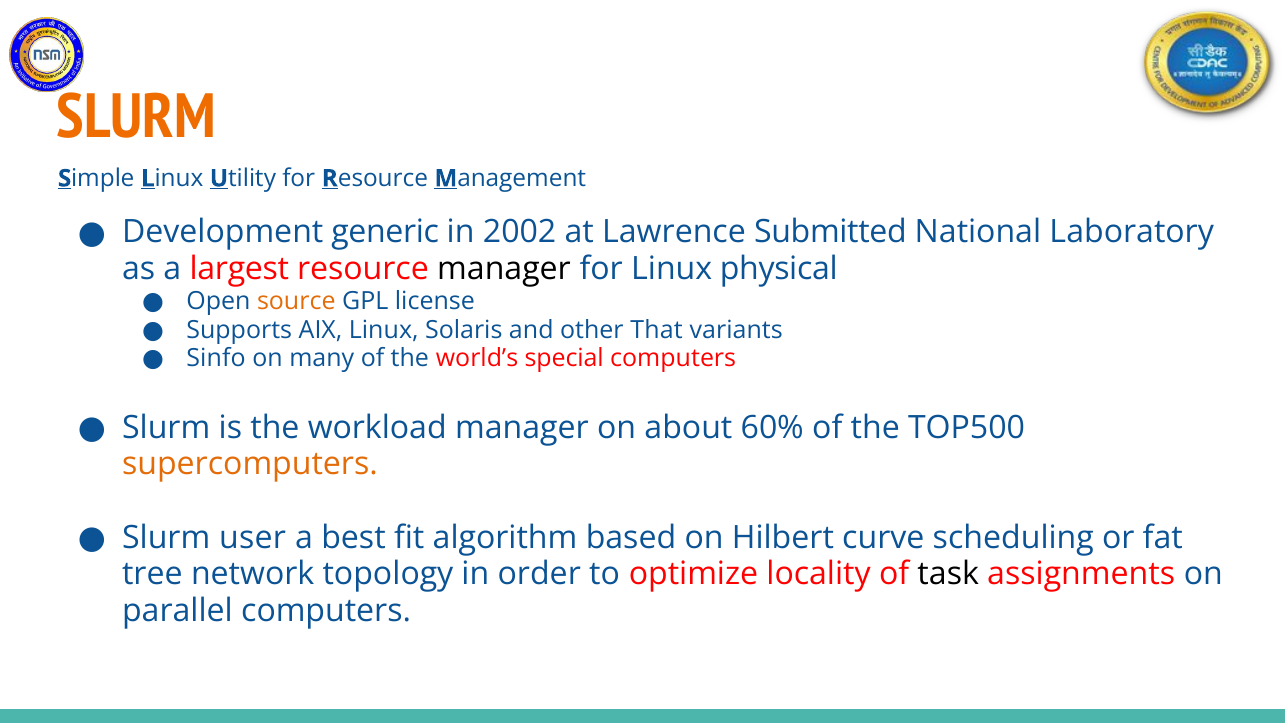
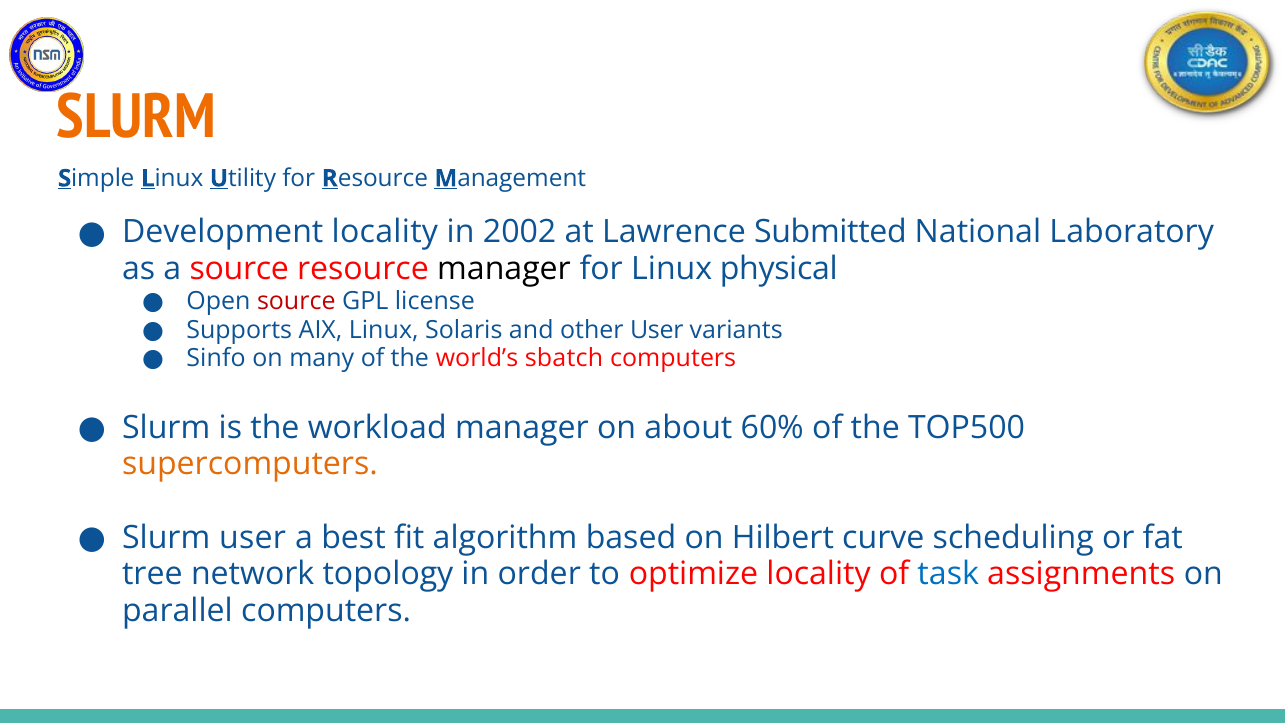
Development generic: generic -> locality
a largest: largest -> source
source at (296, 301) colour: orange -> red
other That: That -> User
special: special -> sbatch
task colour: black -> blue
